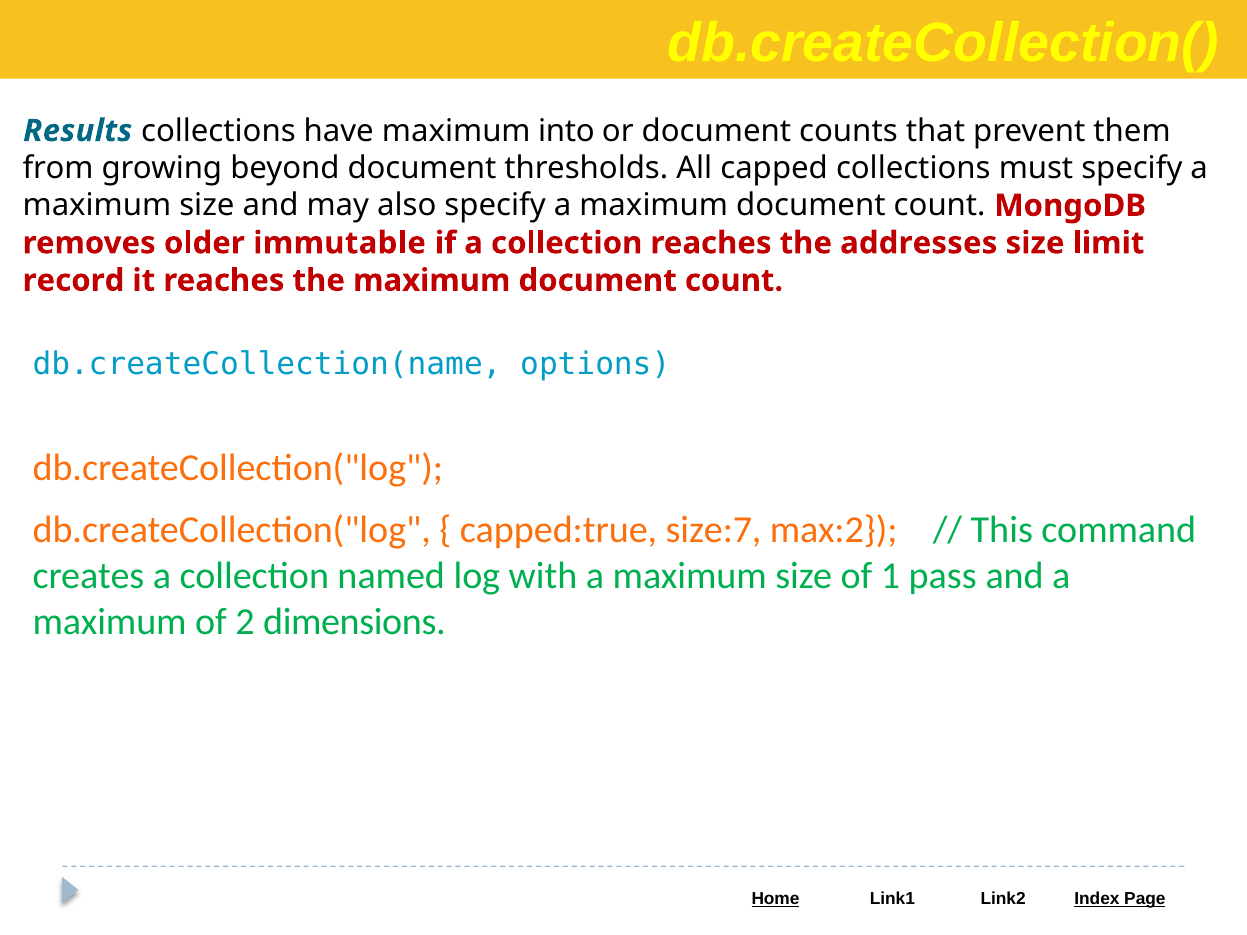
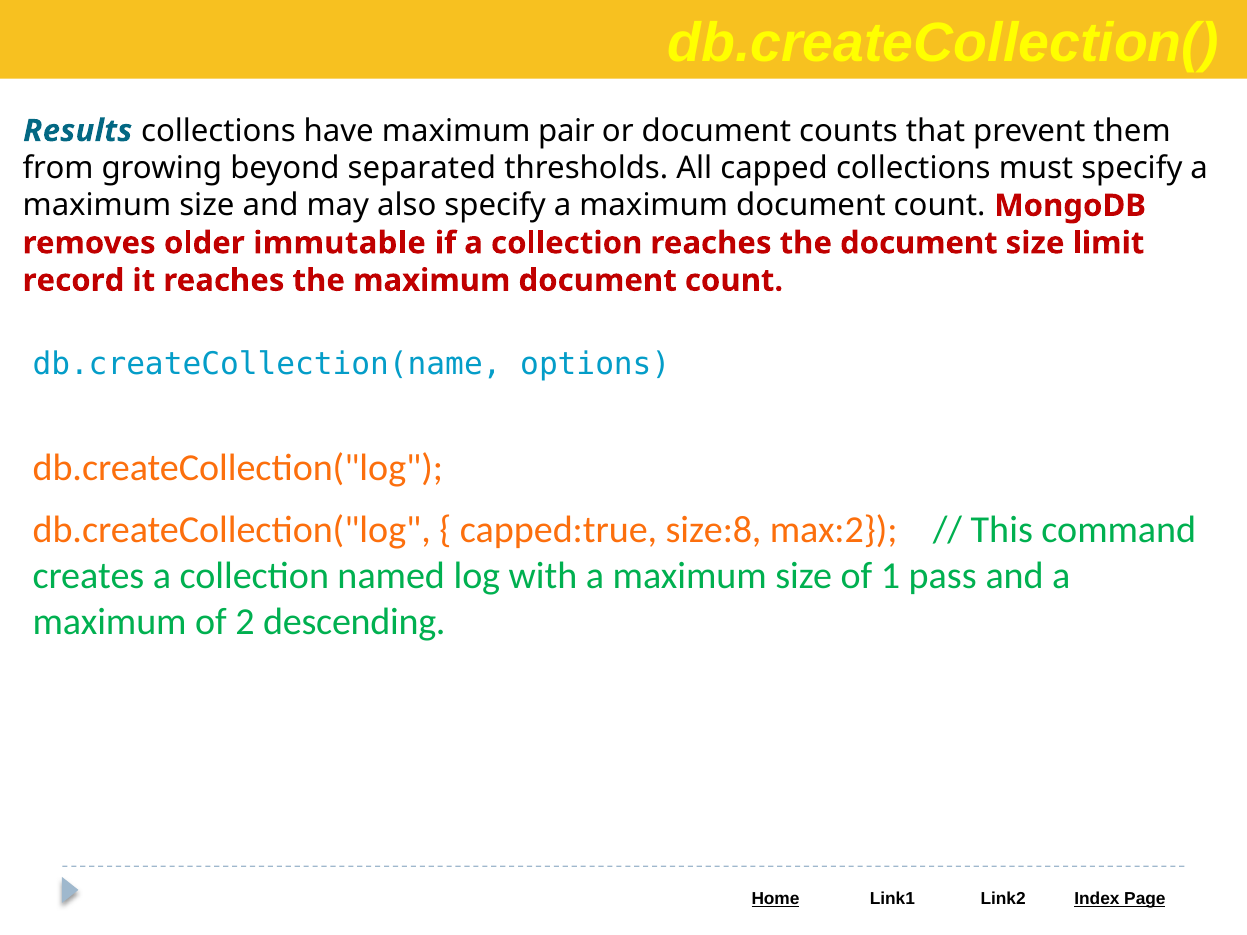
into: into -> pair
beyond document: document -> separated
the addresses: addresses -> document
size:7: size:7 -> size:8
dimensions: dimensions -> descending
